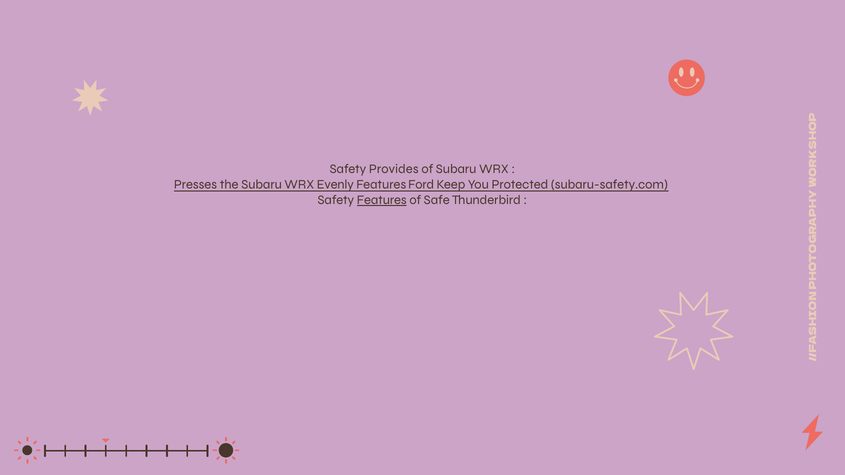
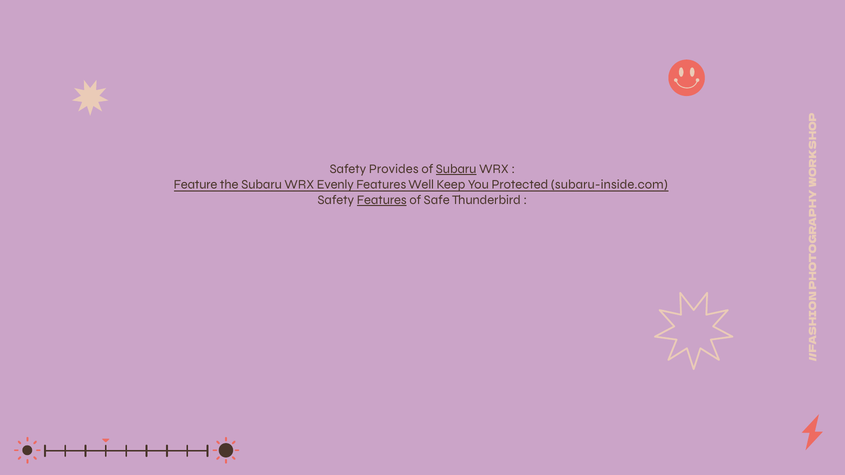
Subaru at (456, 169) underline: none -> present
Presses: Presses -> Feature
Ford: Ford -> Well
subaru-safety.com: subaru-safety.com -> subaru-inside.com
